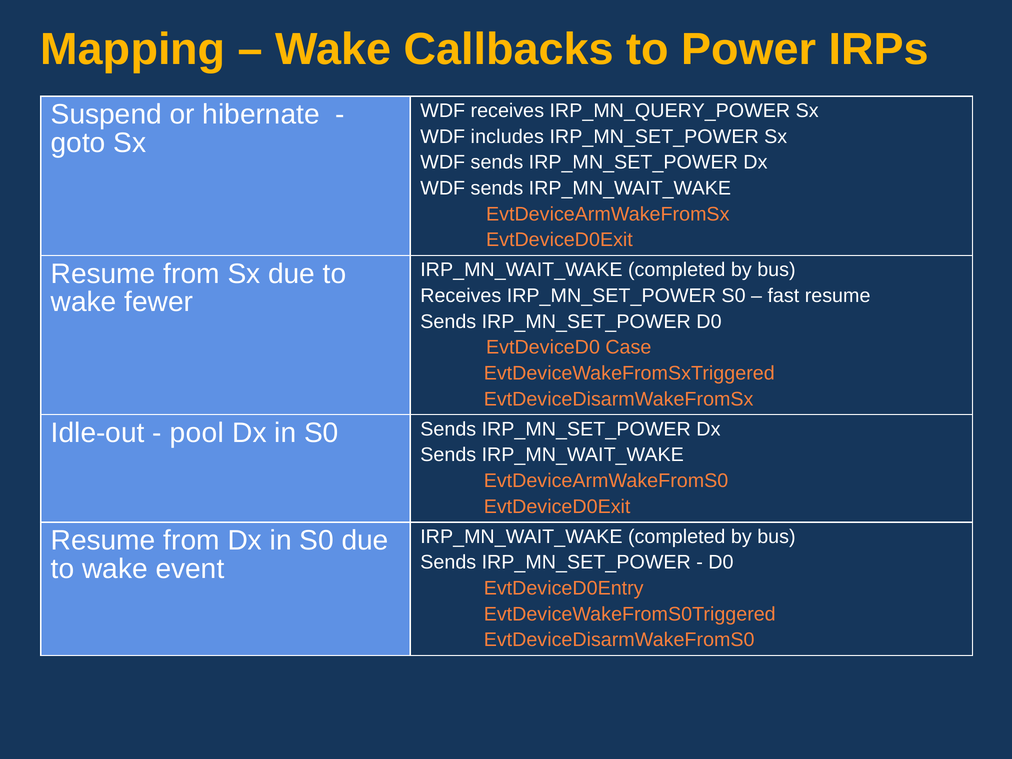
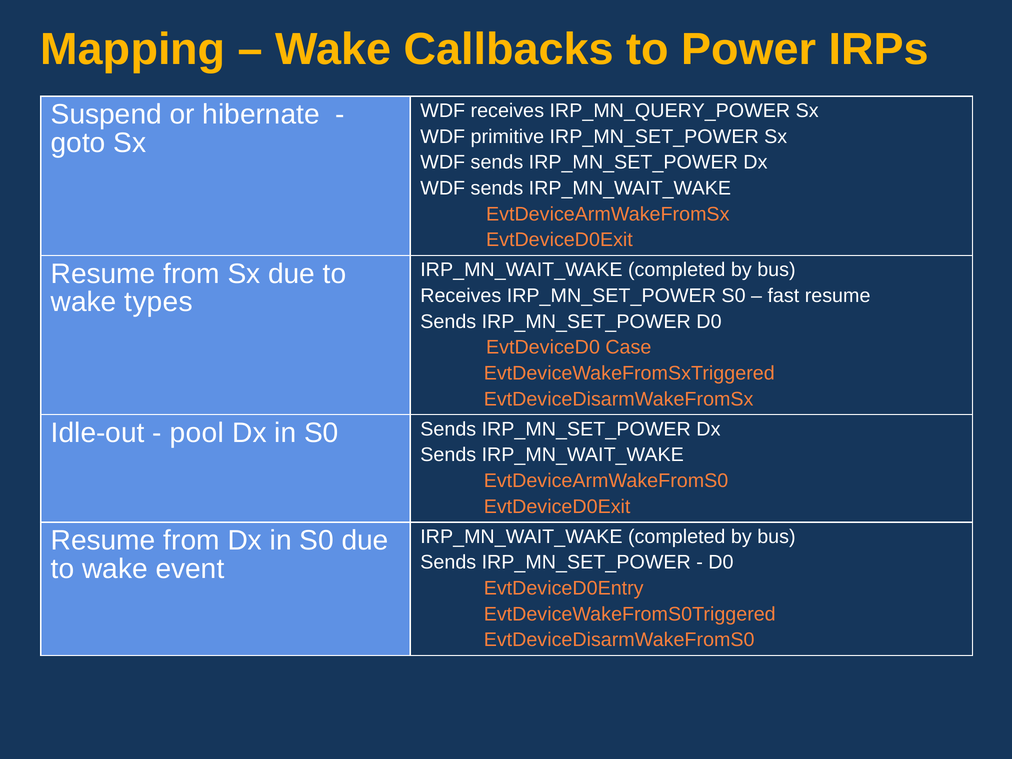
includes: includes -> primitive
fewer: fewer -> types
